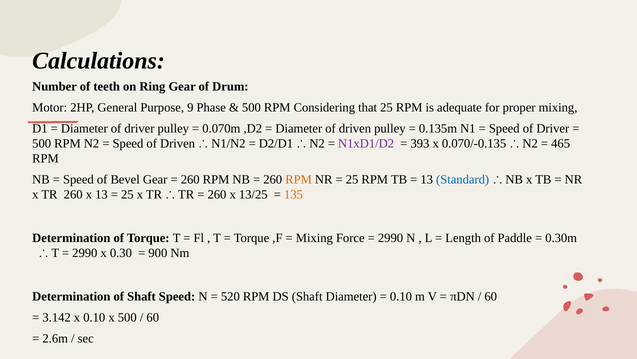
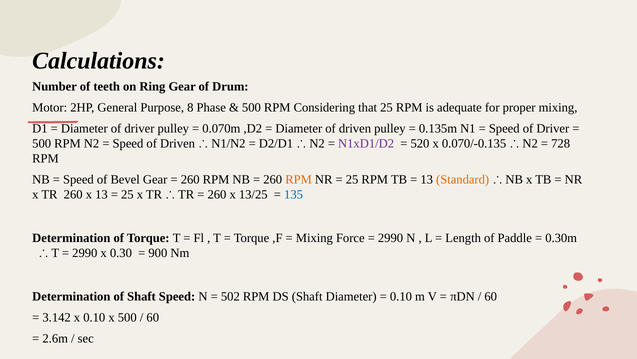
9: 9 -> 8
393: 393 -> 520
465: 465 -> 728
Standard colour: blue -> orange
135 colour: orange -> blue
520: 520 -> 502
